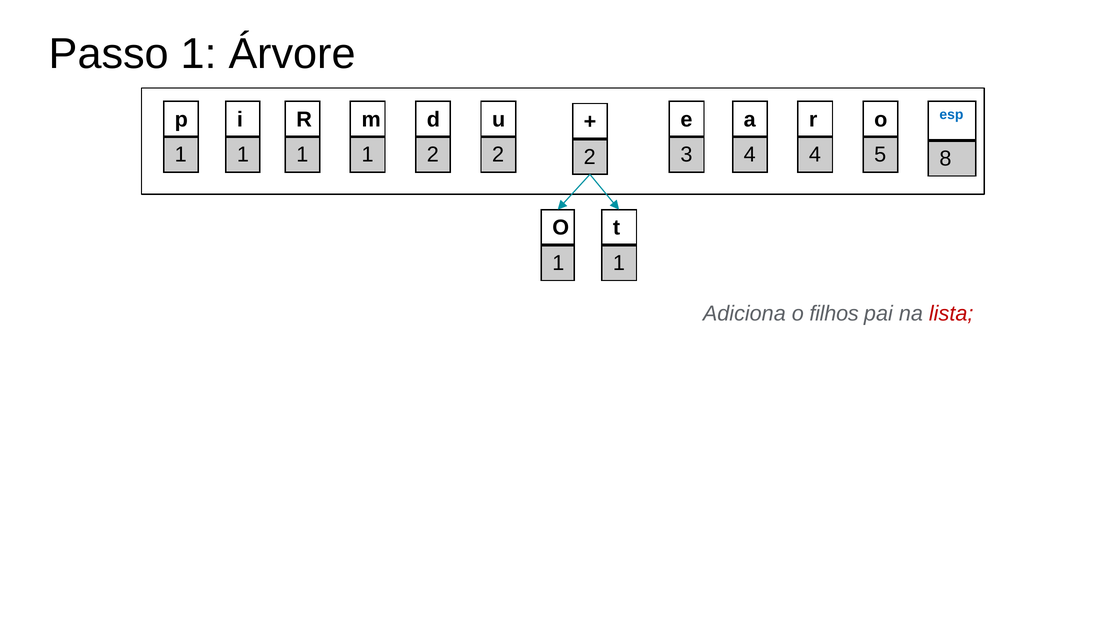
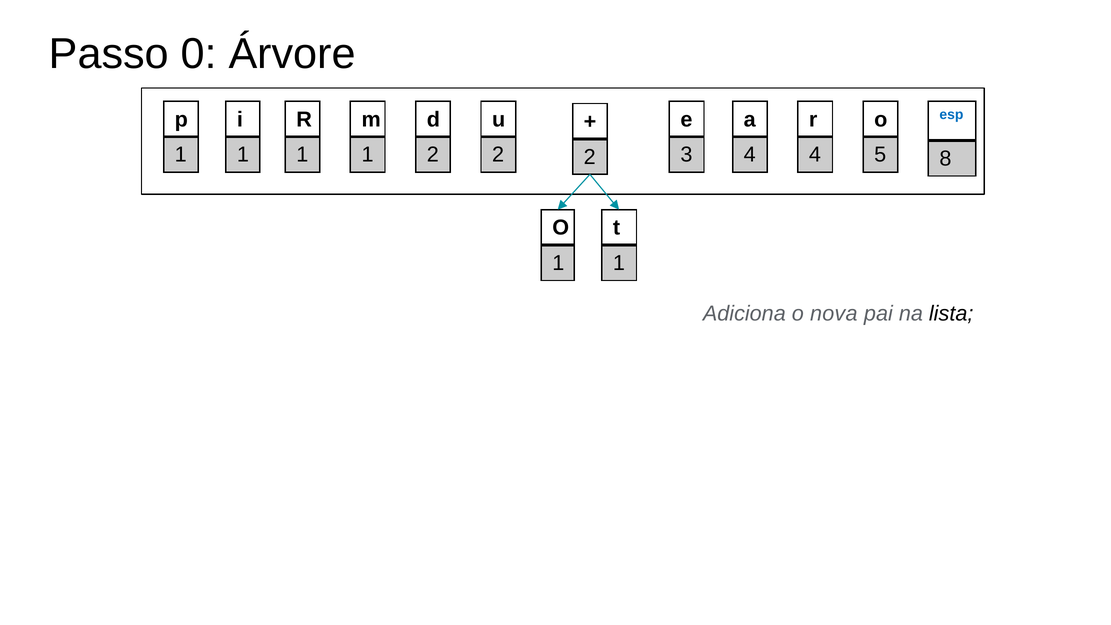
Passo 1: 1 -> 0
filhos: filhos -> nova
lista colour: red -> black
